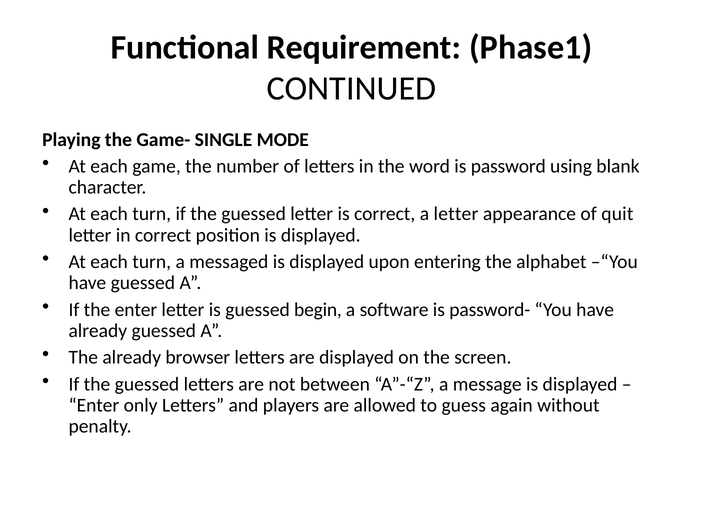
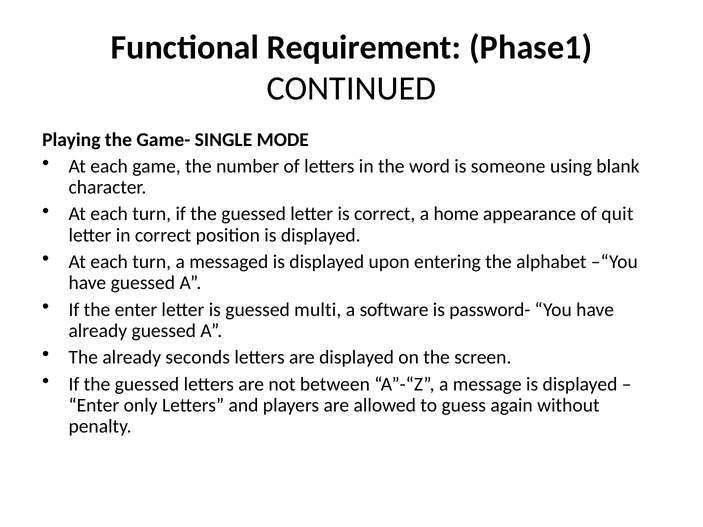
password: password -> someone
a letter: letter -> home
begin: begin -> multi
browser: browser -> seconds
